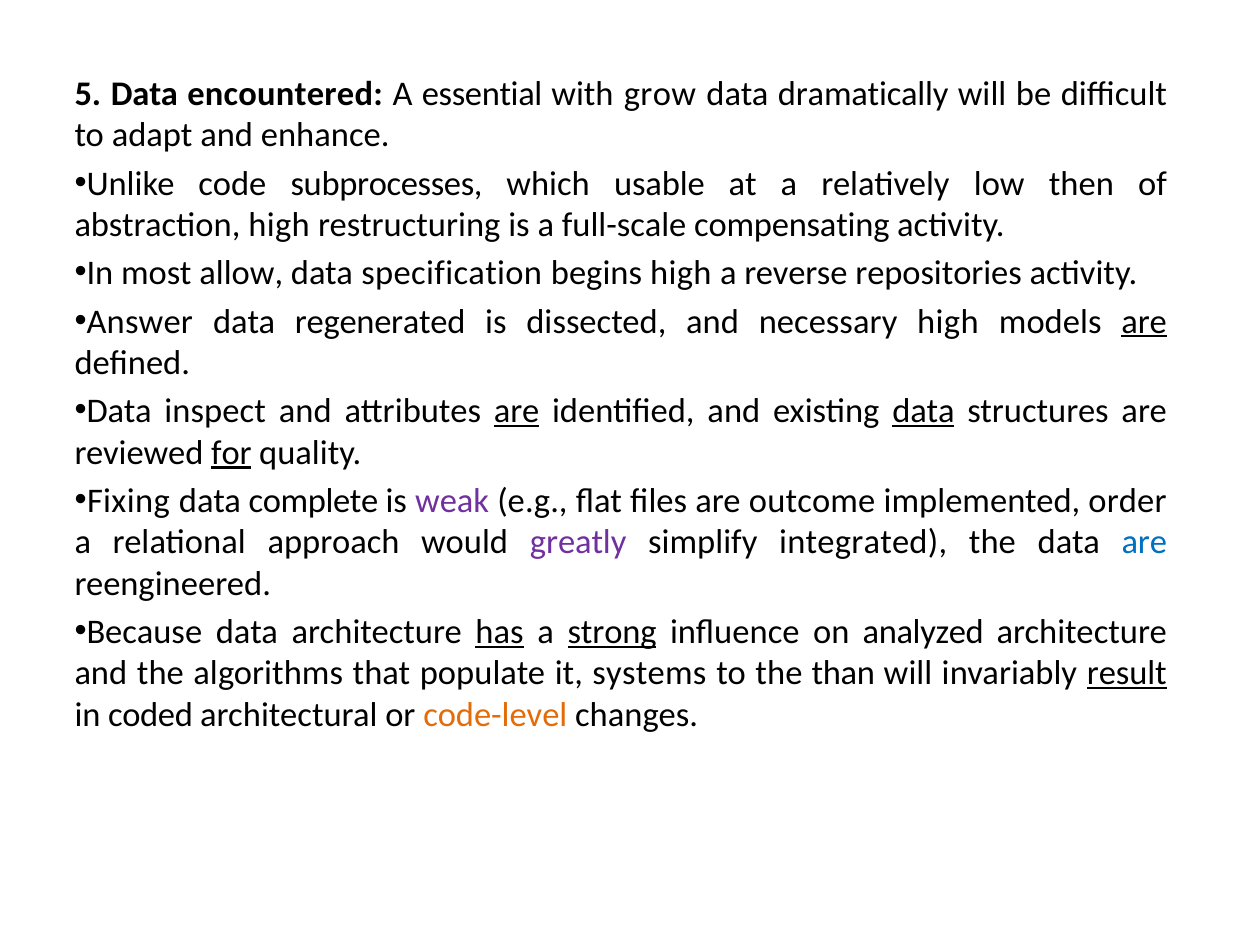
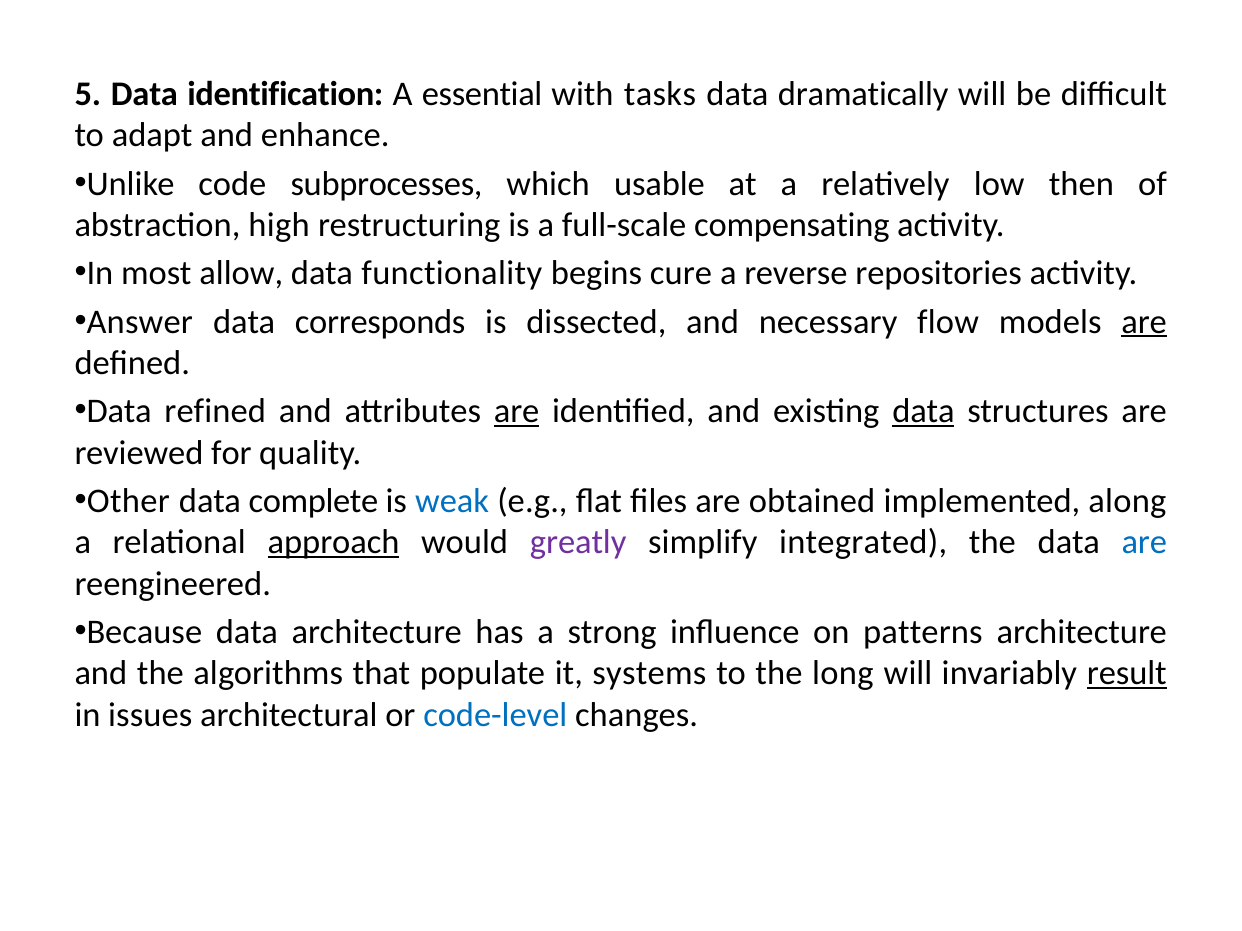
encountered: encountered -> identification
grow: grow -> tasks
specification: specification -> functionality
begins high: high -> cure
regenerated: regenerated -> corresponds
necessary high: high -> flow
inspect: inspect -> refined
for underline: present -> none
Fixing: Fixing -> Other
weak colour: purple -> blue
outcome: outcome -> obtained
order: order -> along
approach underline: none -> present
has underline: present -> none
strong underline: present -> none
analyzed: analyzed -> patterns
than: than -> long
coded: coded -> issues
code-level colour: orange -> blue
